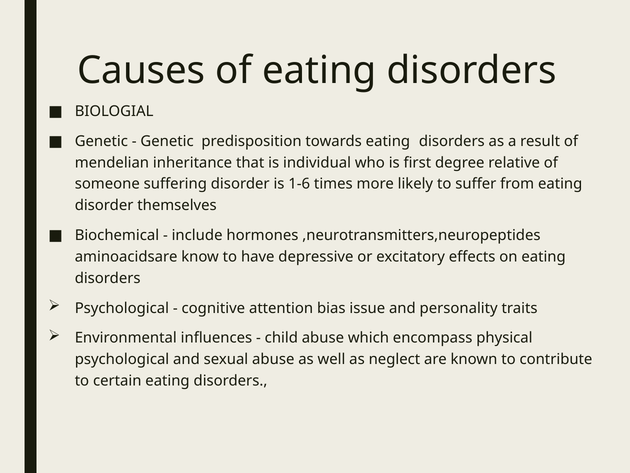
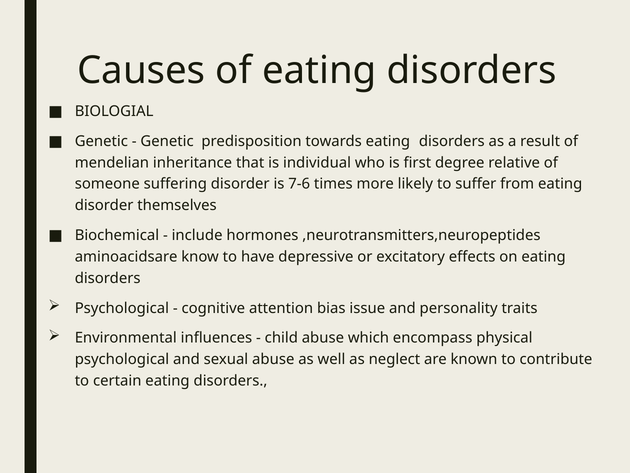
1-6: 1-6 -> 7-6
